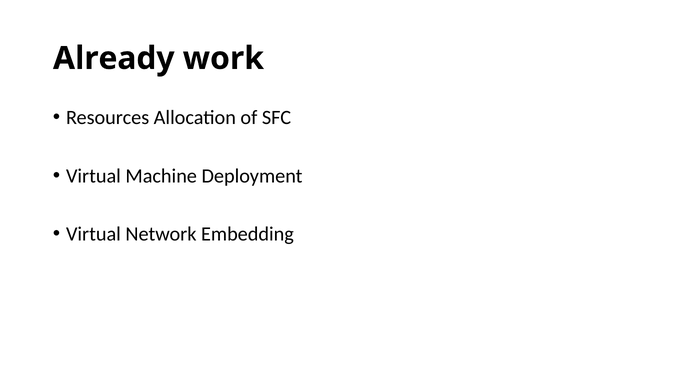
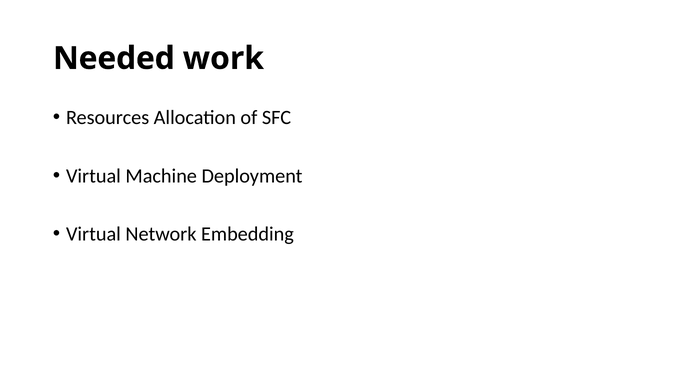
Already: Already -> Needed
